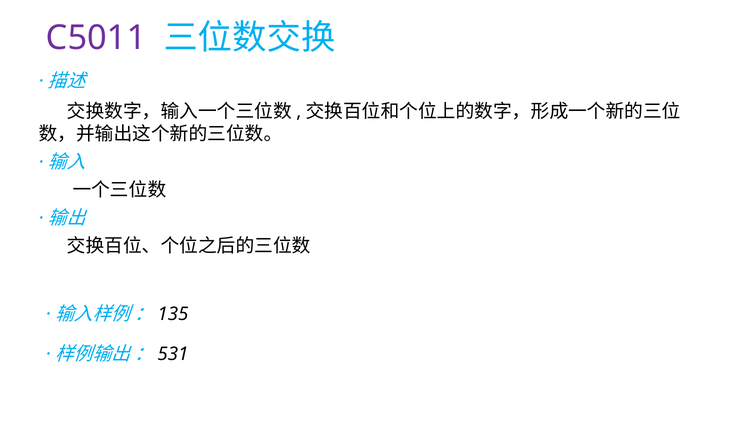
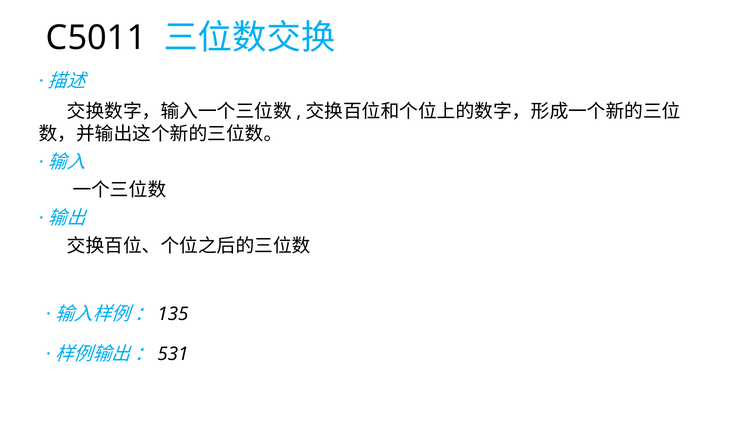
C5011 colour: purple -> black
